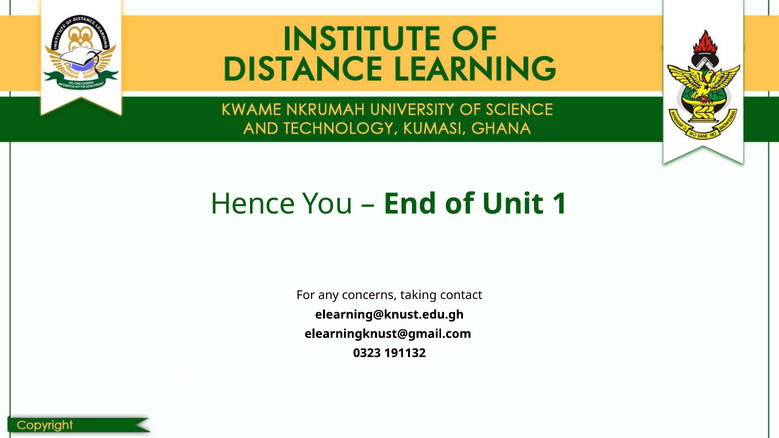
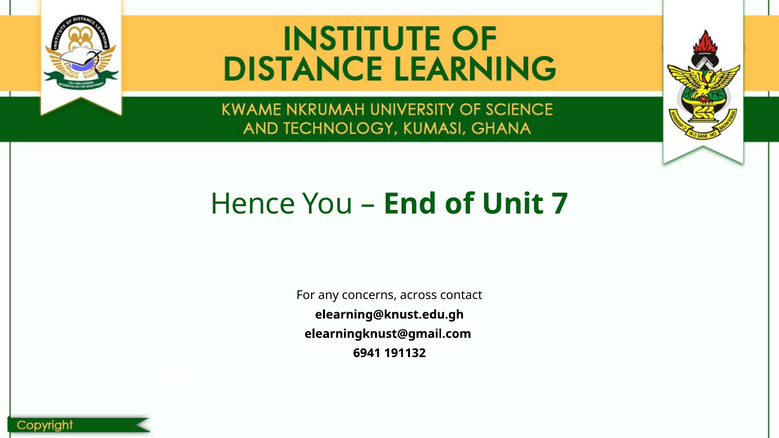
1: 1 -> 7
taking: taking -> across
0323: 0323 -> 6941
